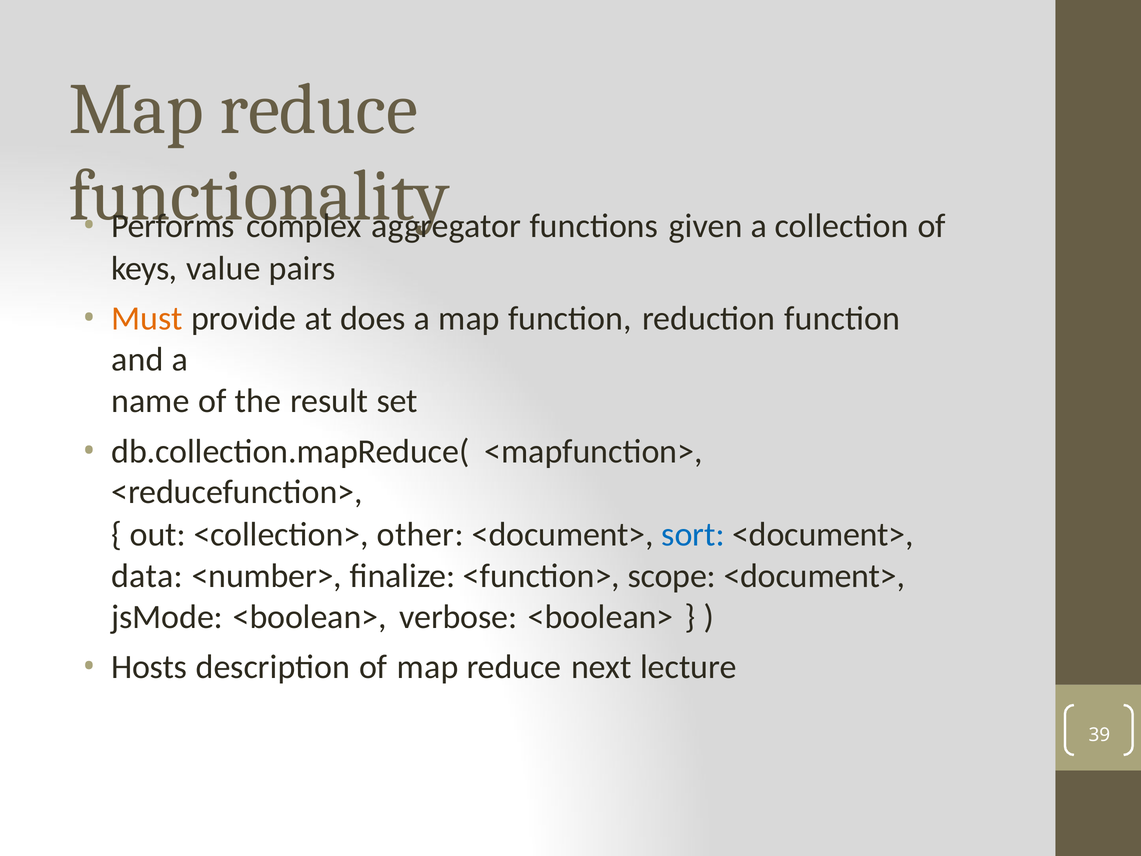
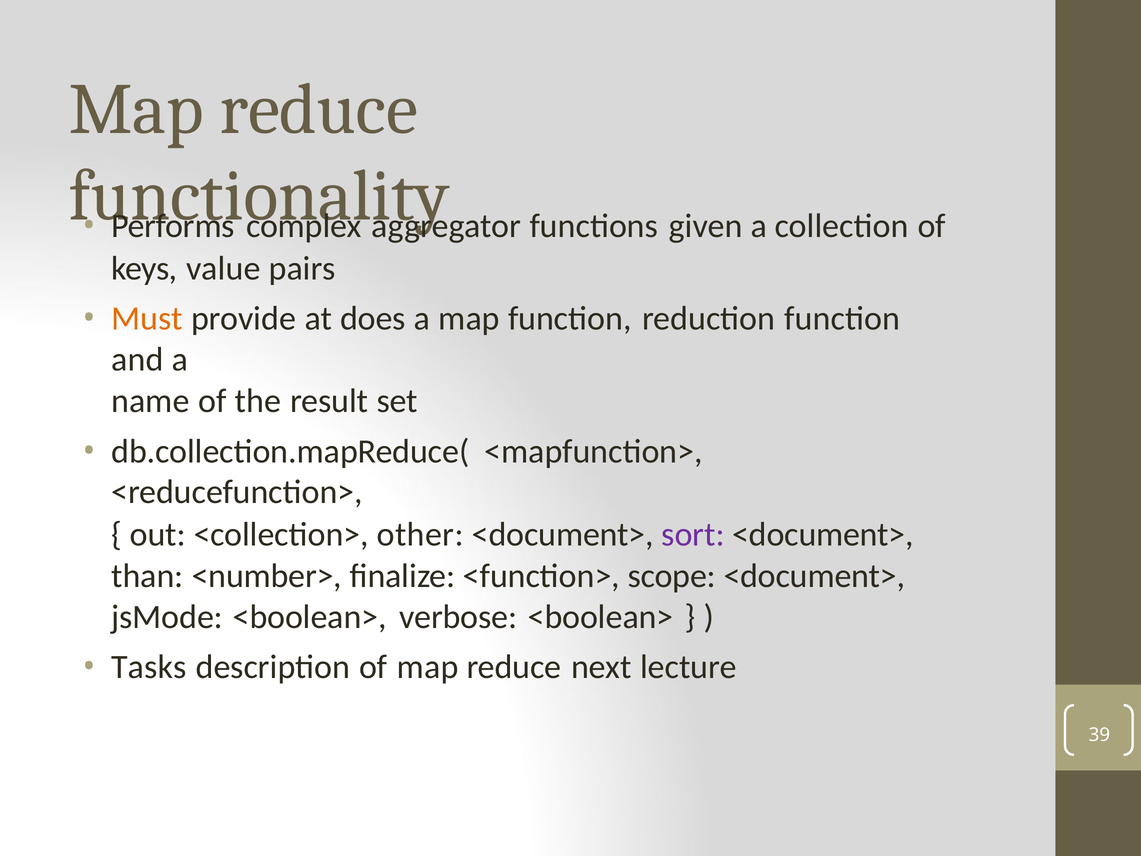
sort colour: blue -> purple
data: data -> than
Hosts: Hosts -> Tasks
